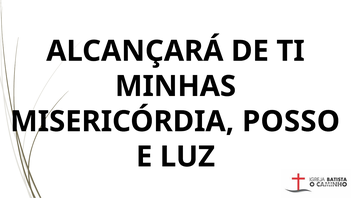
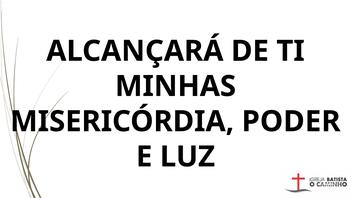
POSSO: POSSO -> PODER
